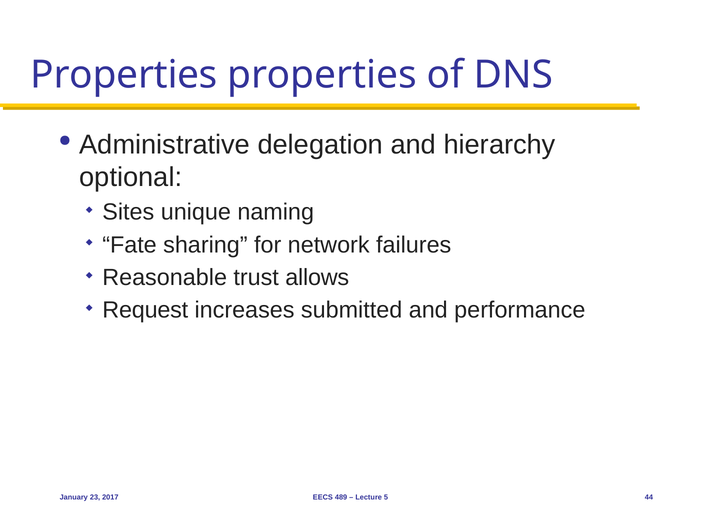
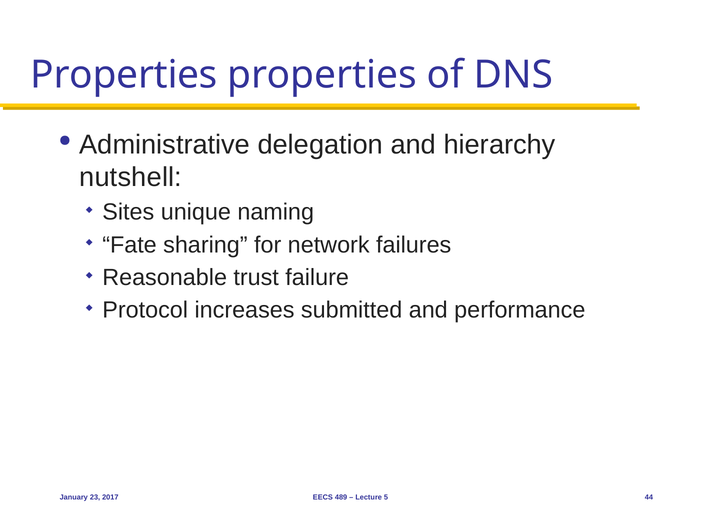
optional: optional -> nutshell
allows: allows -> failure
Request: Request -> Protocol
